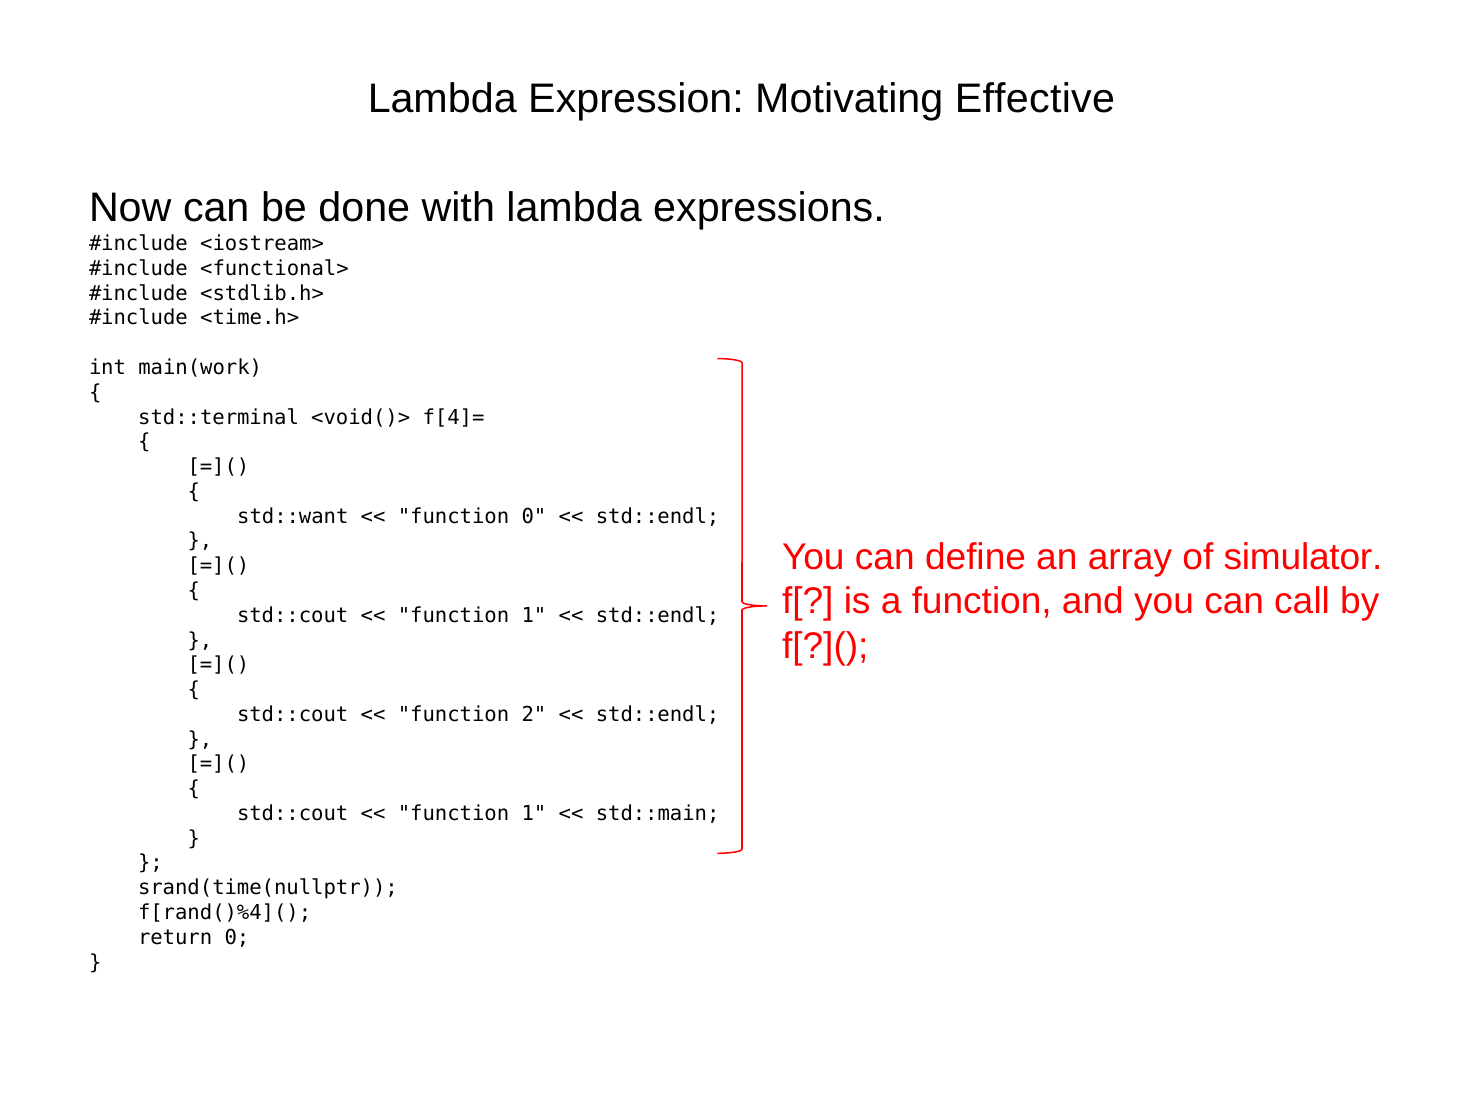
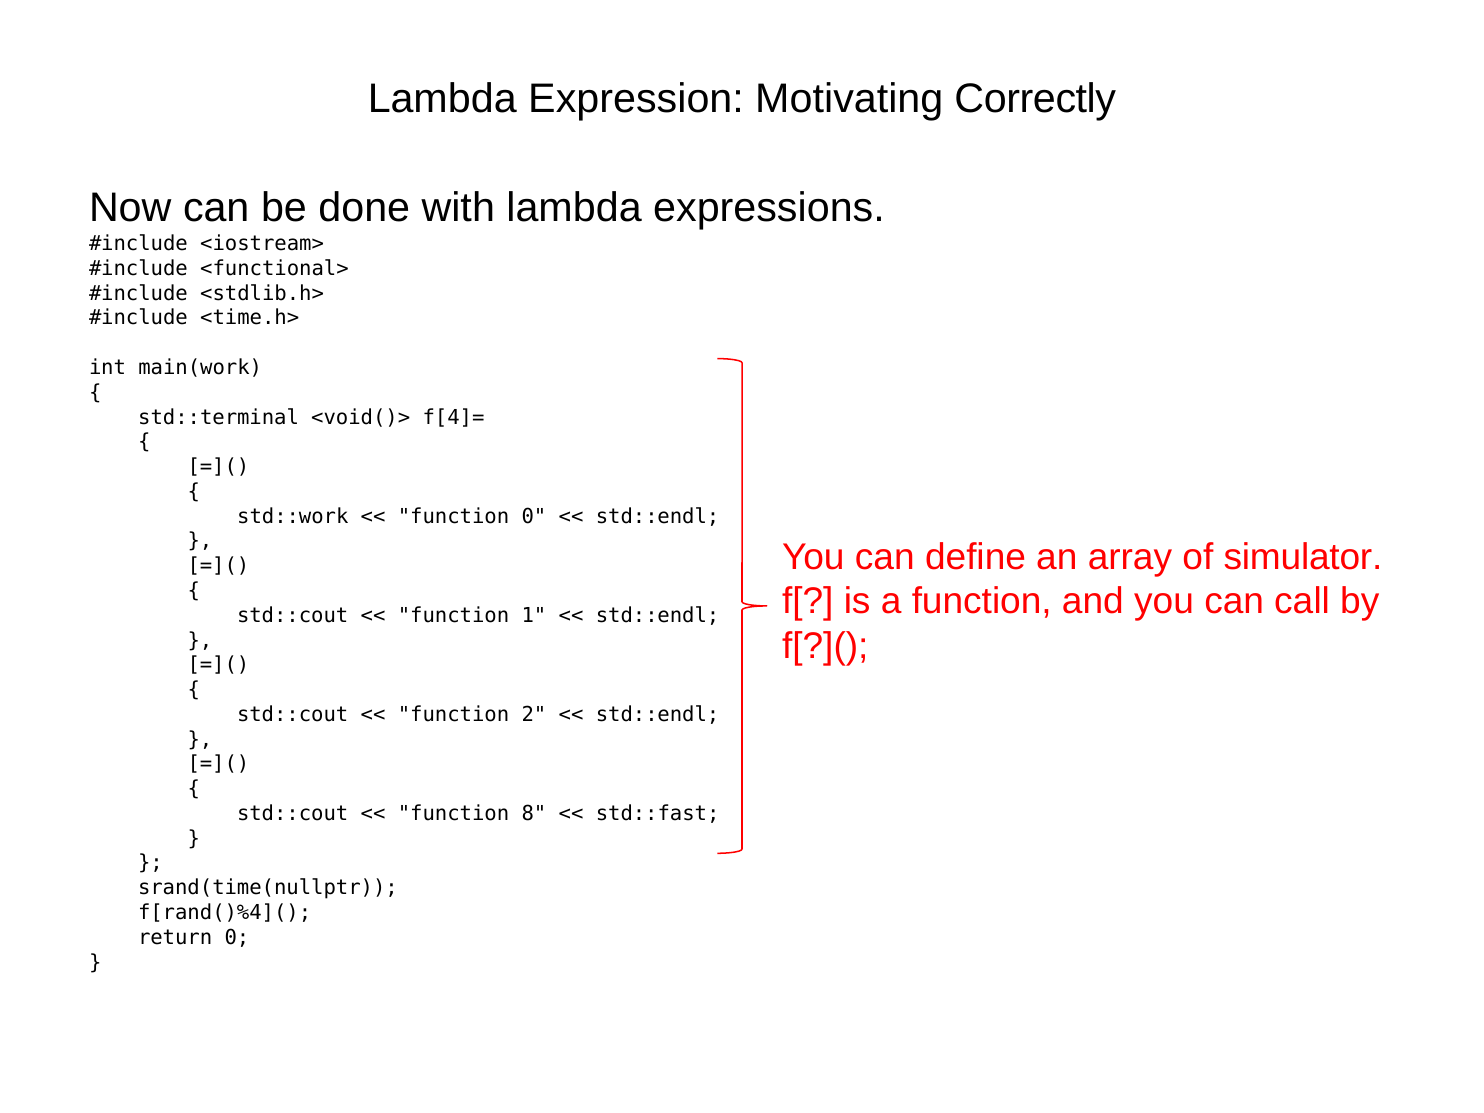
Effective: Effective -> Correctly
std::want: std::want -> std::work
1 at (534, 814): 1 -> 8
std::main: std::main -> std::fast
